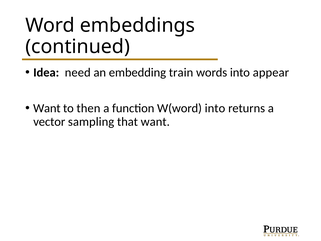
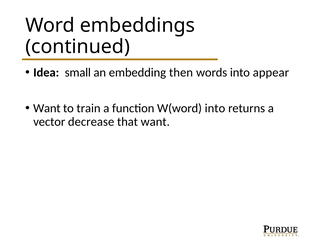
need: need -> small
train: train -> then
then: then -> train
sampling: sampling -> decrease
